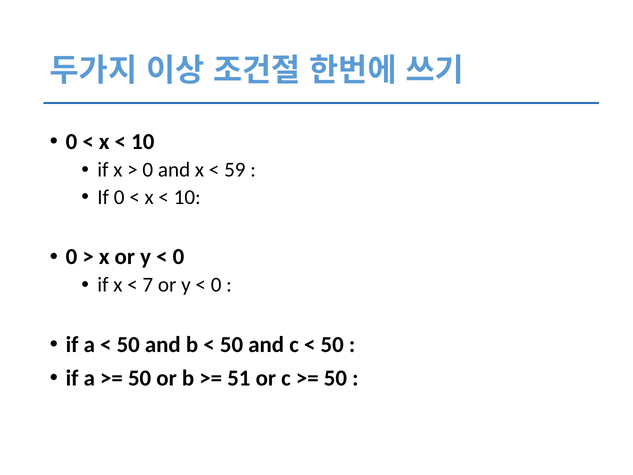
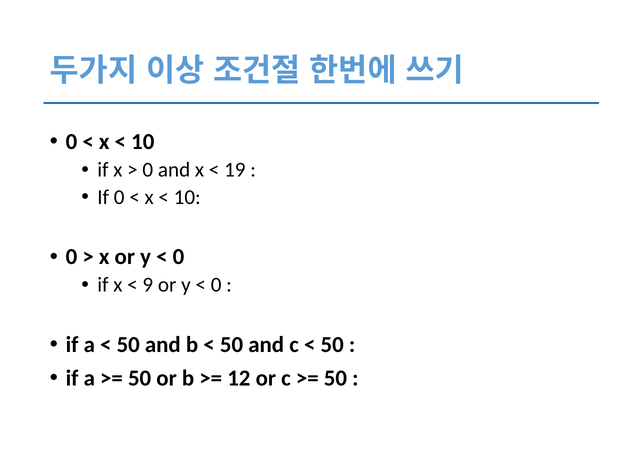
59: 59 -> 19
7: 7 -> 9
51: 51 -> 12
